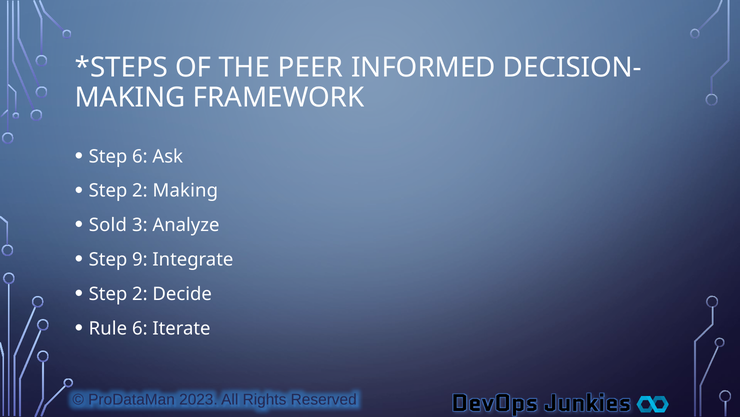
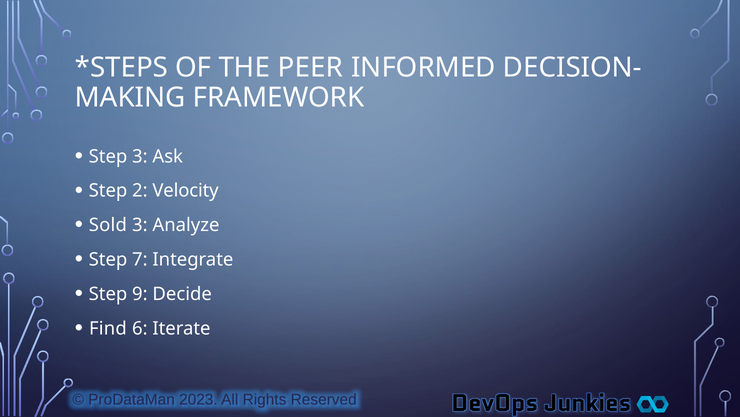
Step 6: 6 -> 3
2 Making: Making -> Velocity
9: 9 -> 7
2 at (140, 294): 2 -> 9
Rule: Rule -> Find
